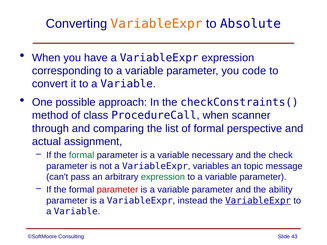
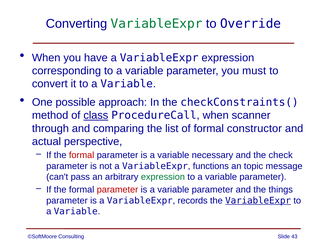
VariableExpr at (157, 24) colour: orange -> green
Absolute: Absolute -> Override
code: code -> must
class underline: none -> present
perspective: perspective -> constructor
assignment: assignment -> perspective
formal at (82, 155) colour: green -> red
variables: variables -> functions
ability: ability -> things
instead: instead -> records
